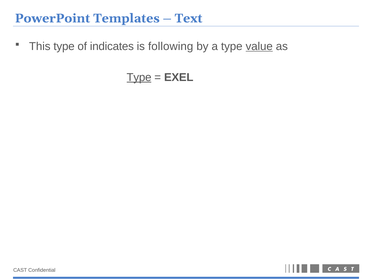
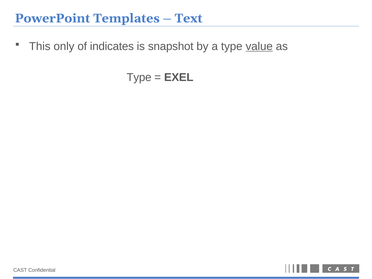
This type: type -> only
following: following -> snapshot
Type at (139, 77) underline: present -> none
